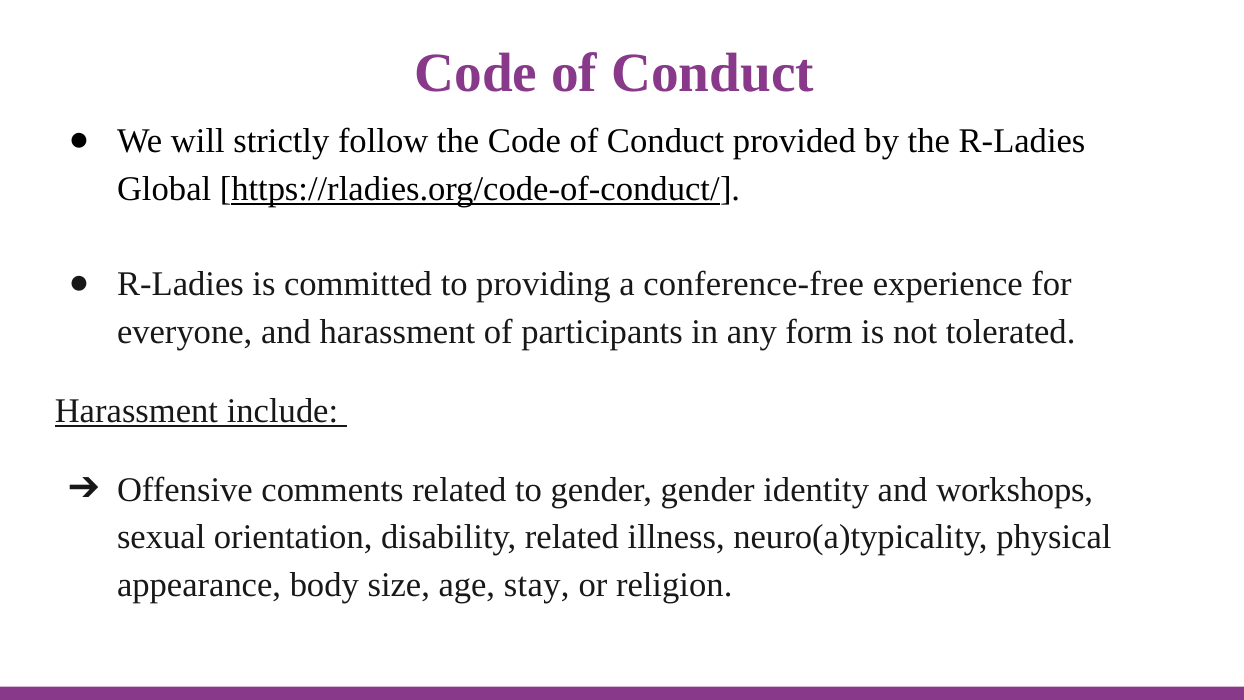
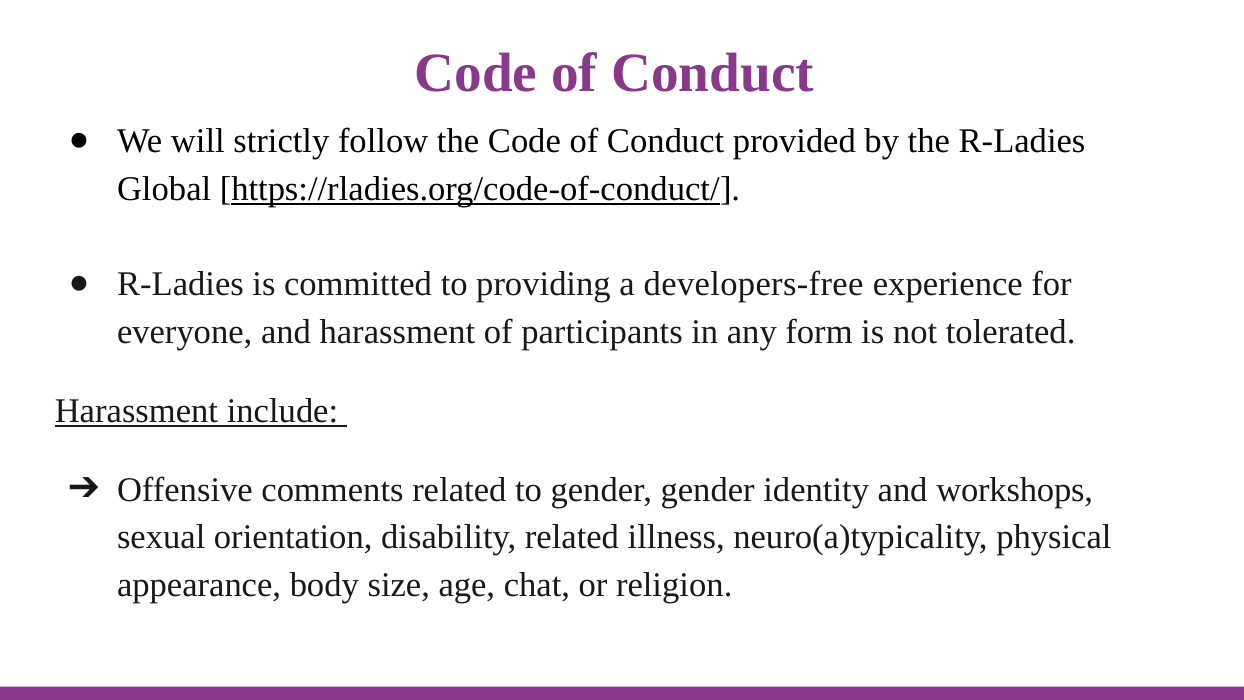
conference-free: conference-free -> developers-free
stay: stay -> chat
